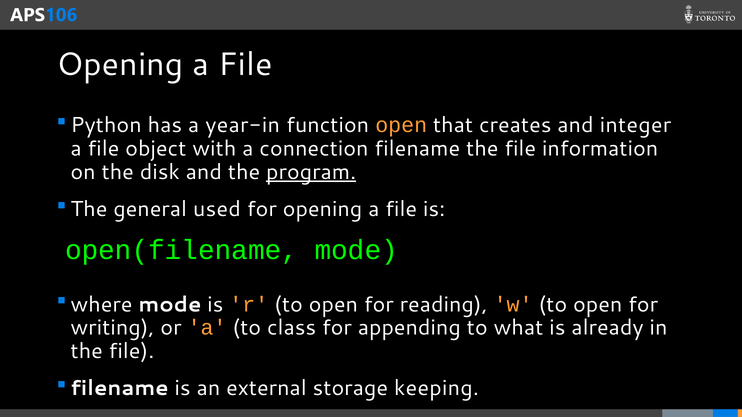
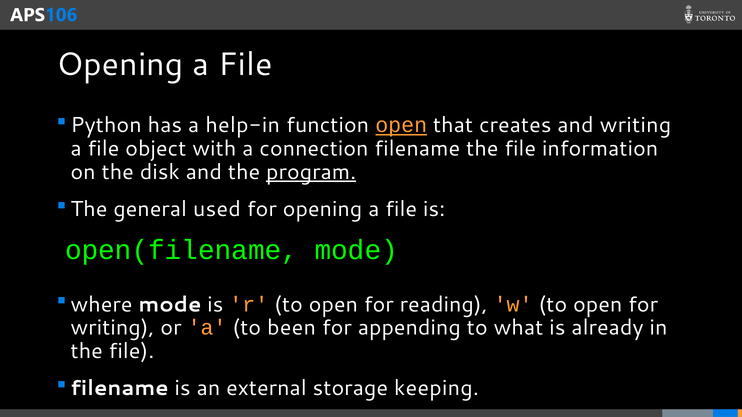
year-in: year-in -> help-in
open at (401, 125) underline: none -> present
and integer: integer -> writing
class: class -> been
